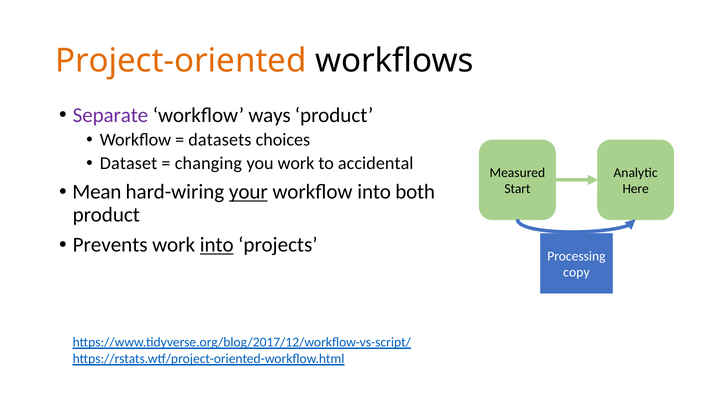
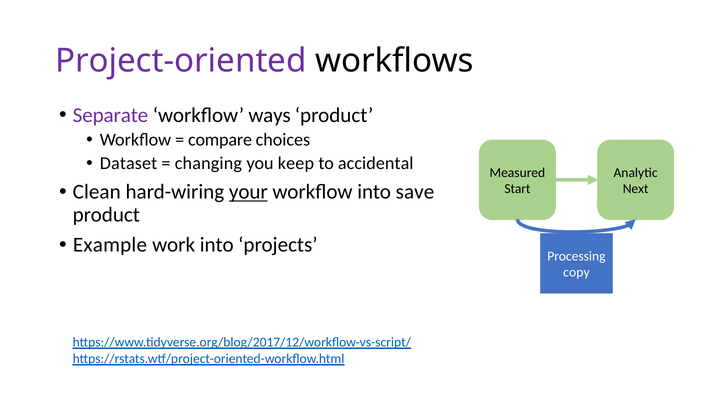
Project-oriented colour: orange -> purple
datasets: datasets -> compare
you work: work -> keep
Mean: Mean -> Clean
both: both -> save
Here: Here -> Next
Prevents: Prevents -> Example
into at (217, 245) underline: present -> none
